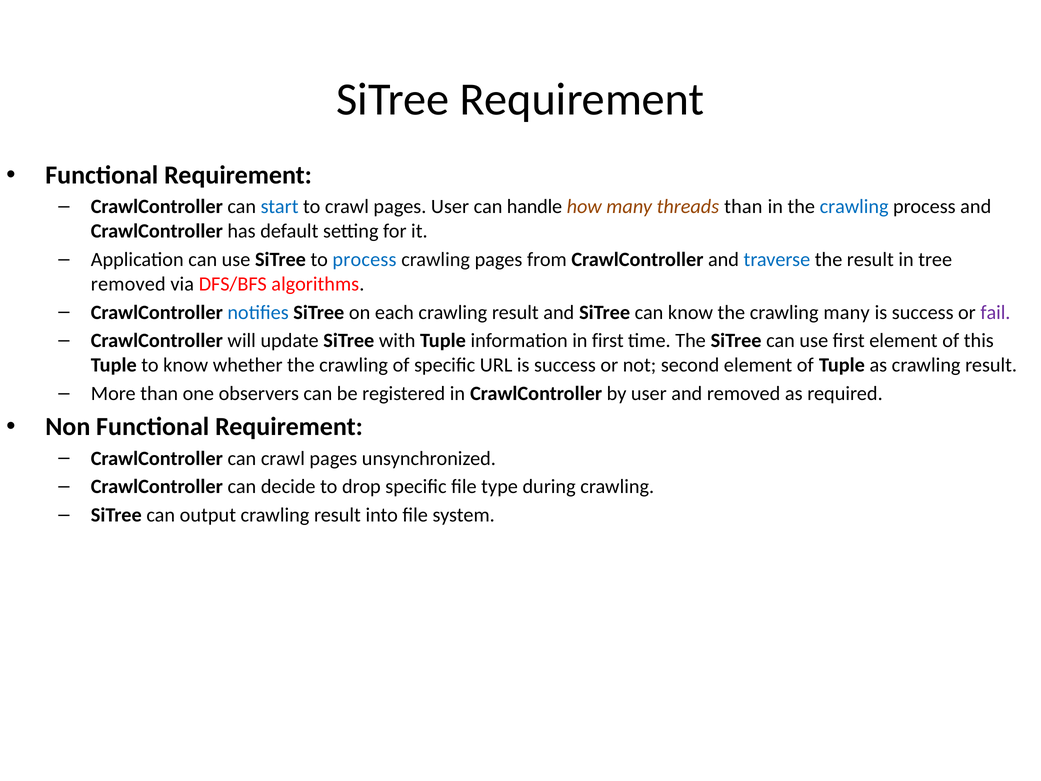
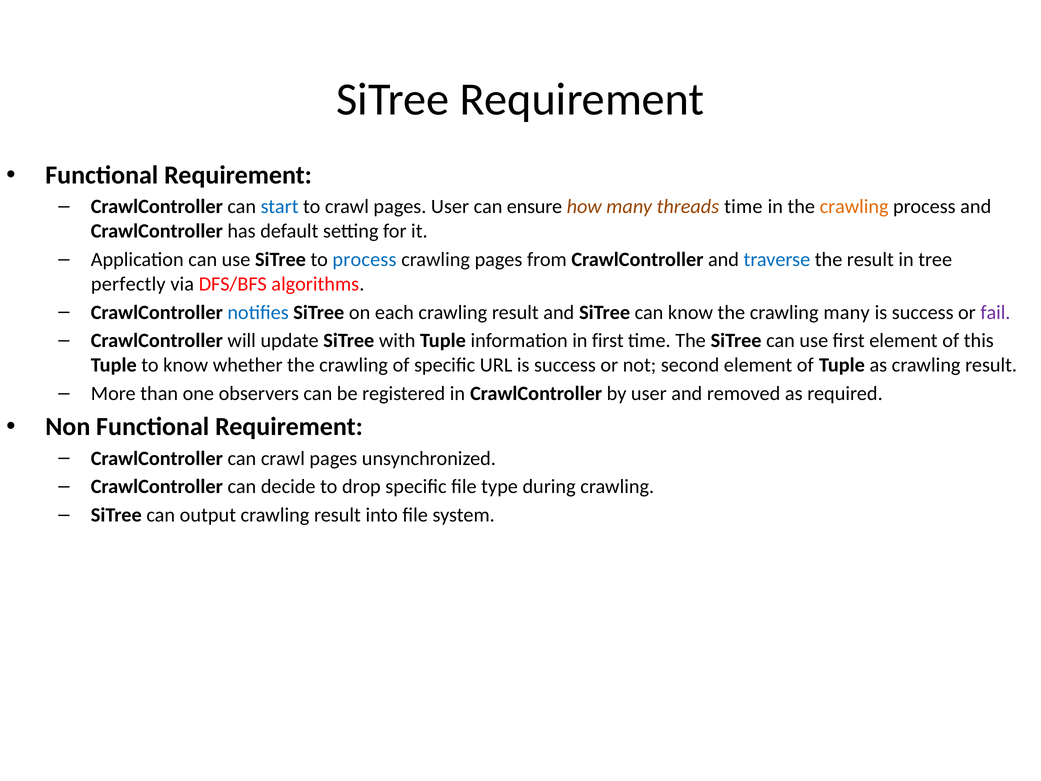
handle: handle -> ensure
threads than: than -> time
crawling at (854, 207) colour: blue -> orange
removed at (128, 284): removed -> perfectly
